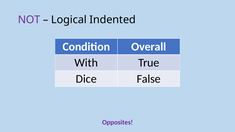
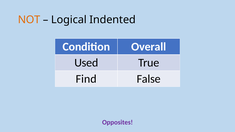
NOT colour: purple -> orange
With: With -> Used
Dice: Dice -> Find
